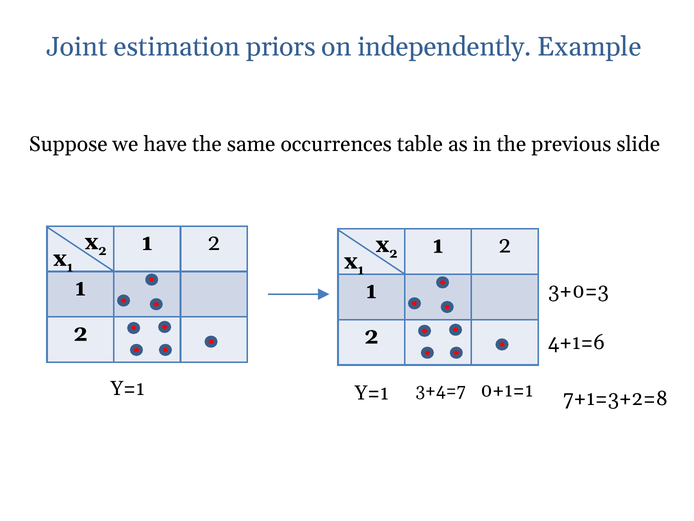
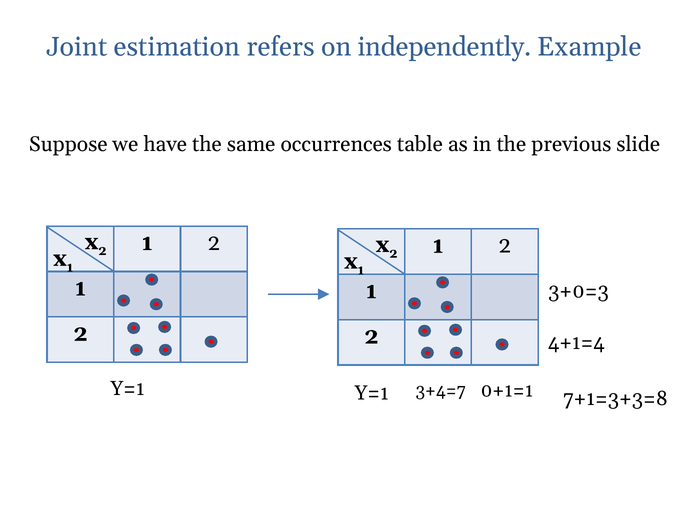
priors: priors -> refers
4+1=6: 4+1=6 -> 4+1=4
7+1=3+2=8: 7+1=3+2=8 -> 7+1=3+3=8
